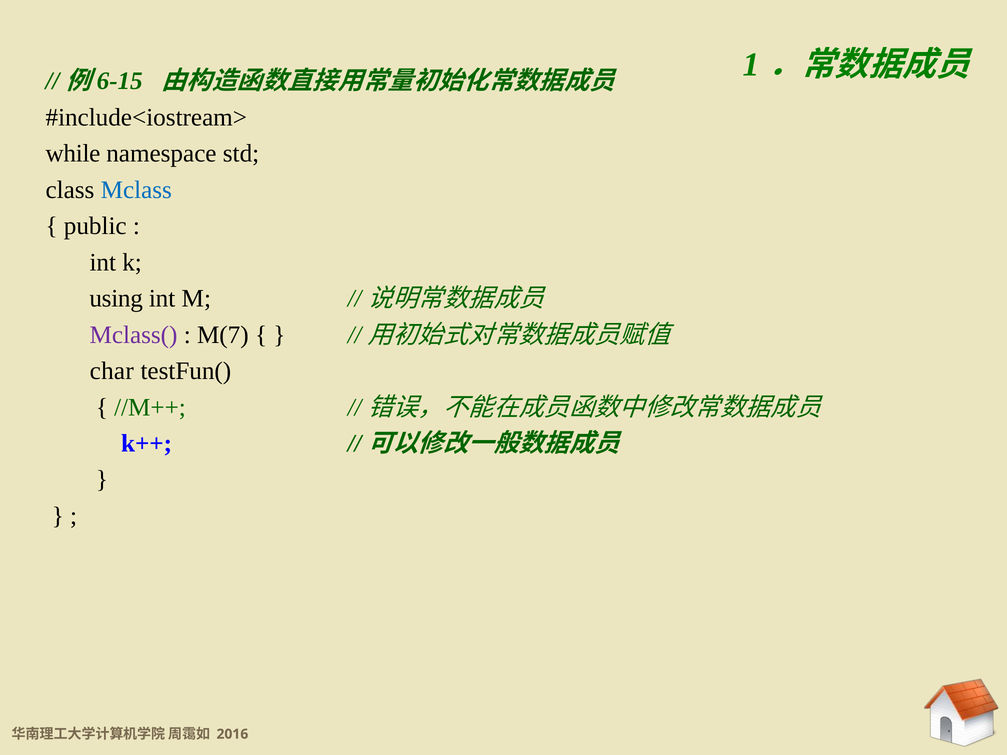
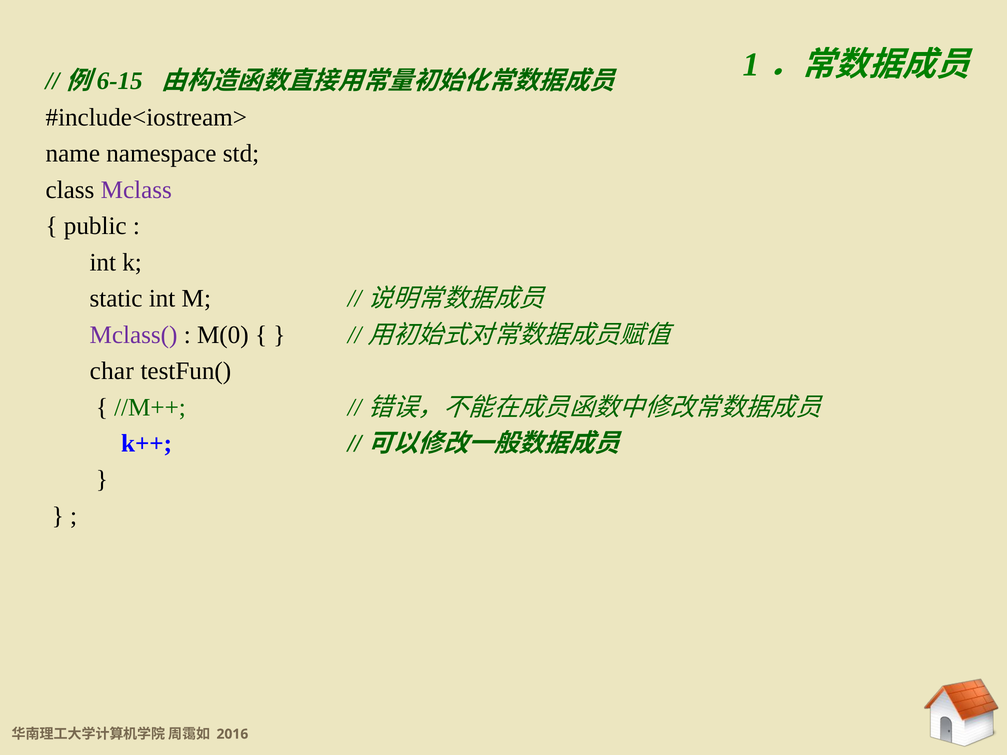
while: while -> name
Mclass colour: blue -> purple
using: using -> static
M(7: M(7 -> M(0
